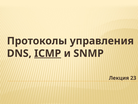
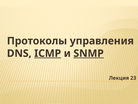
SNMP underline: none -> present
